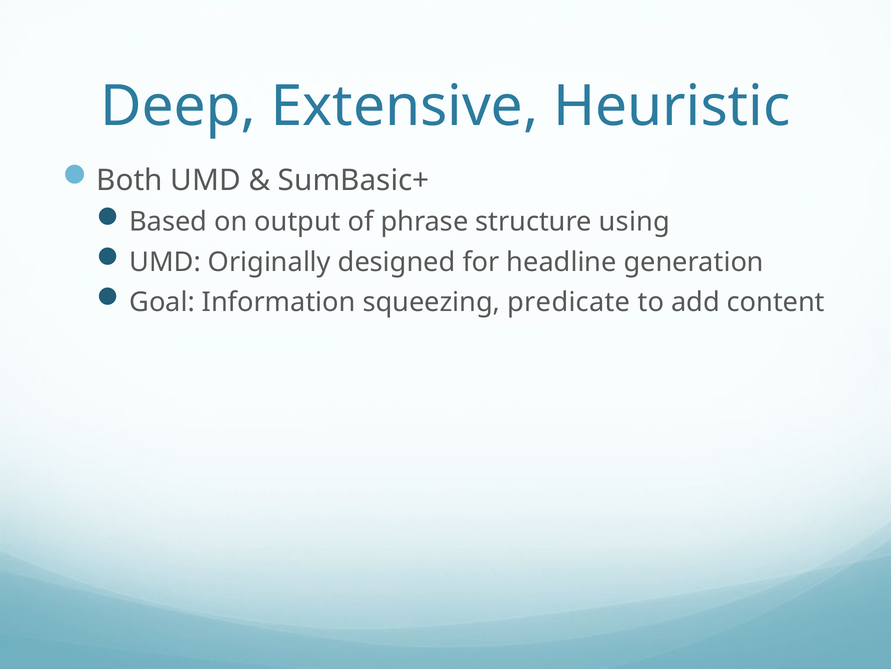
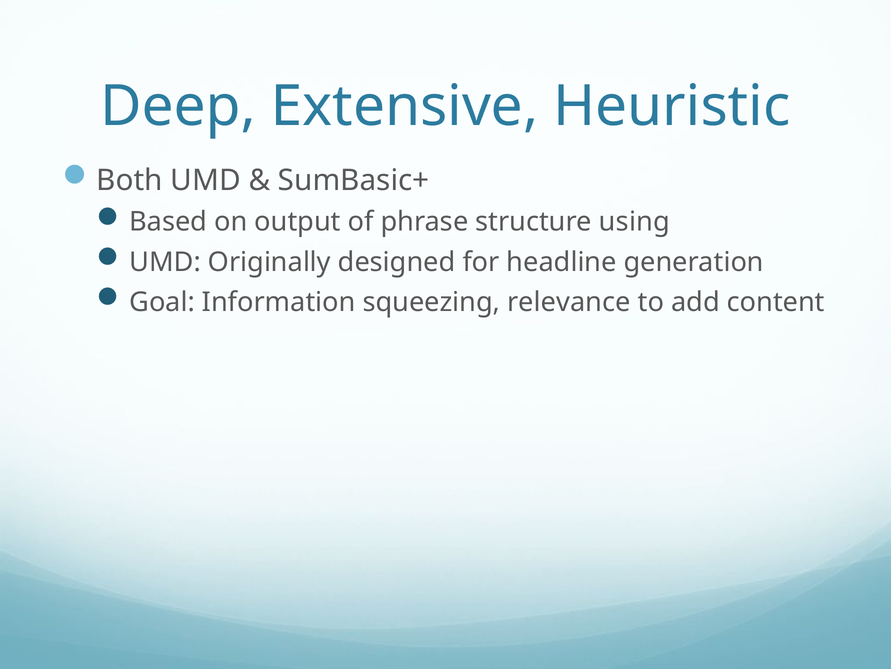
predicate: predicate -> relevance
